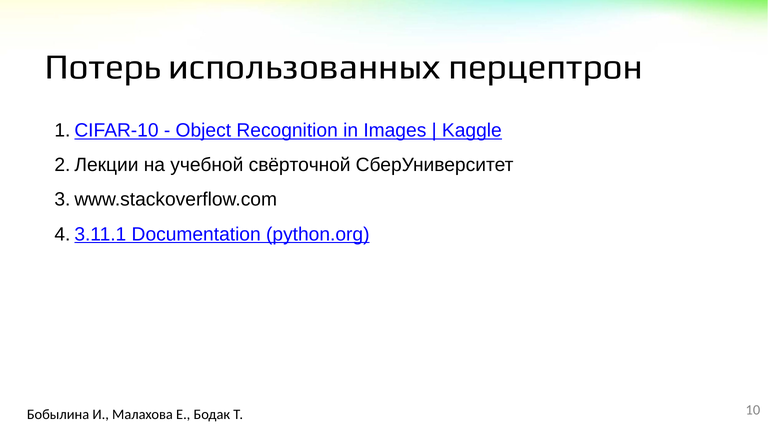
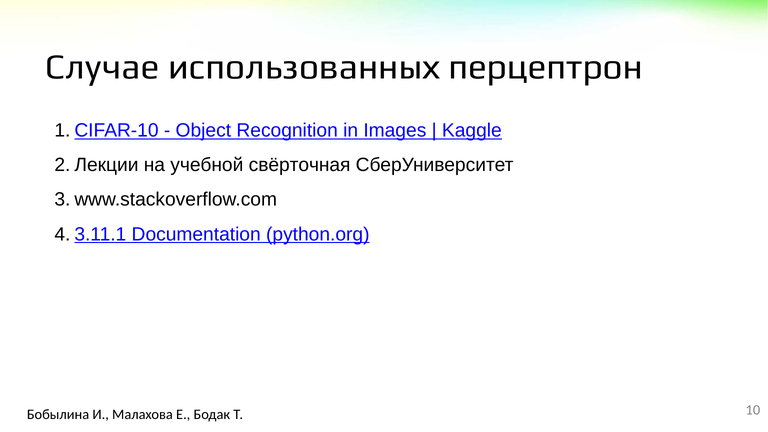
Потерь: Потерь -> Случае
свёрточной: свёрточной -> свёрточная
